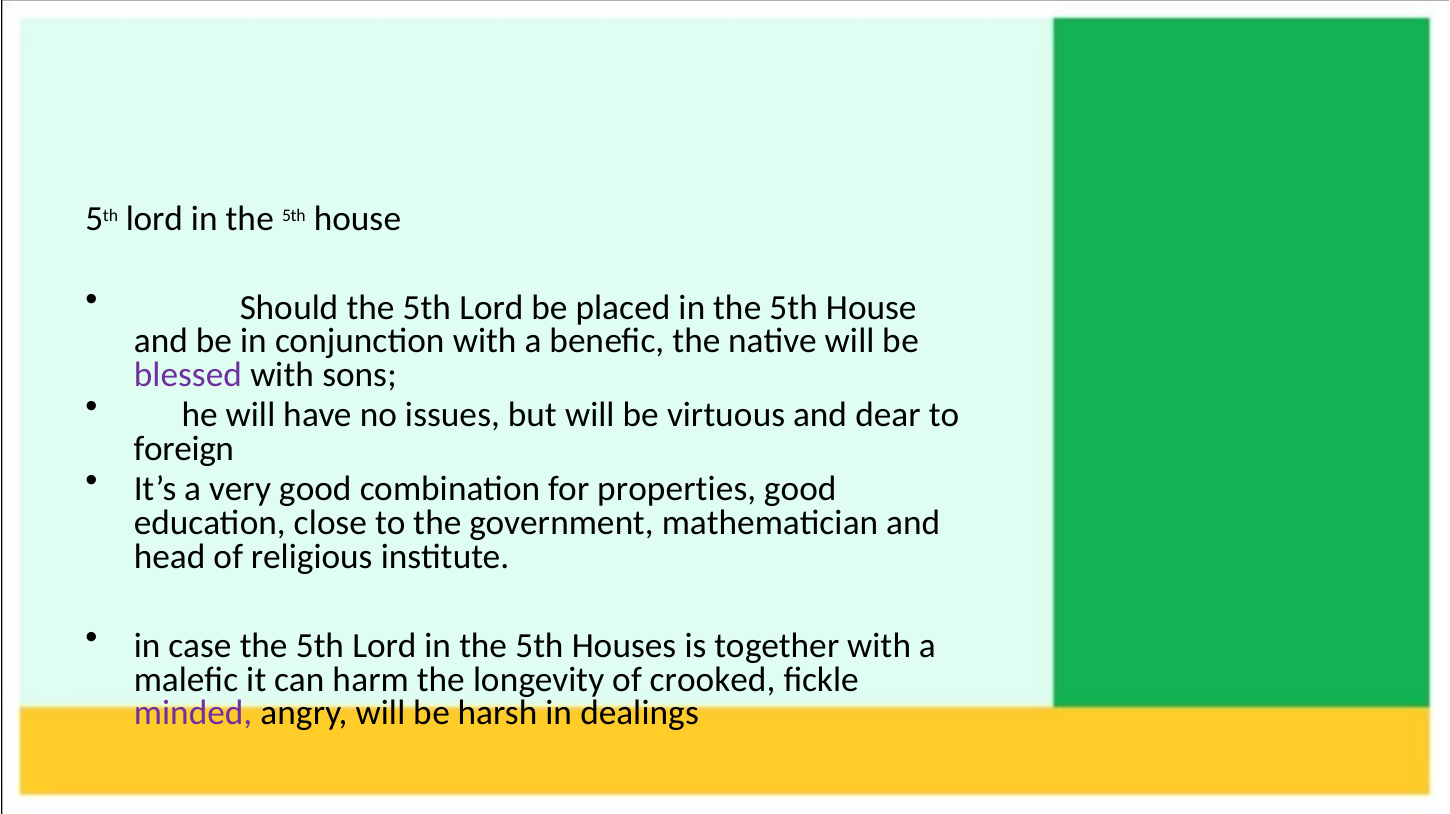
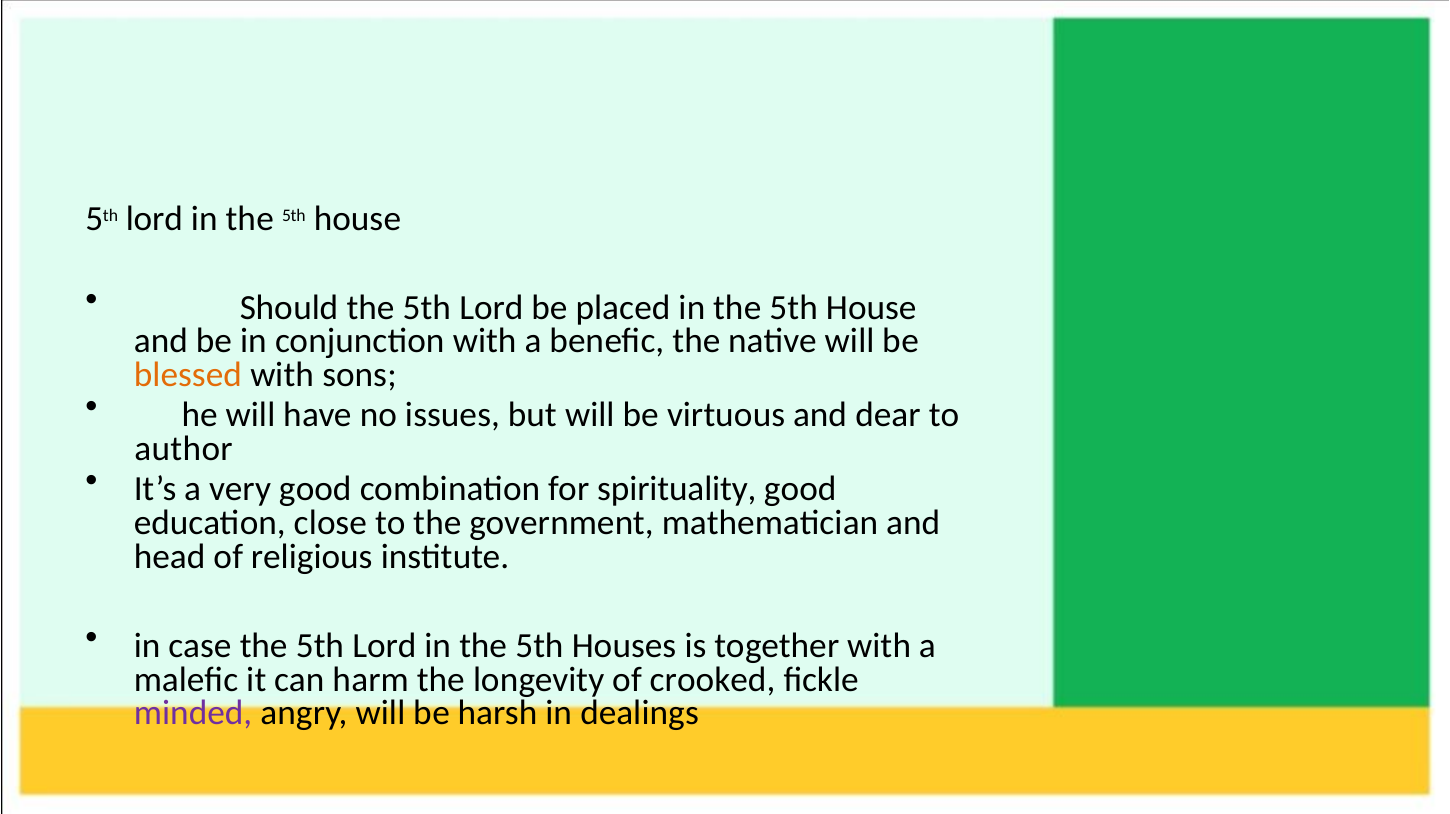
blessed colour: purple -> orange
foreign: foreign -> author
properties: properties -> spirituality
